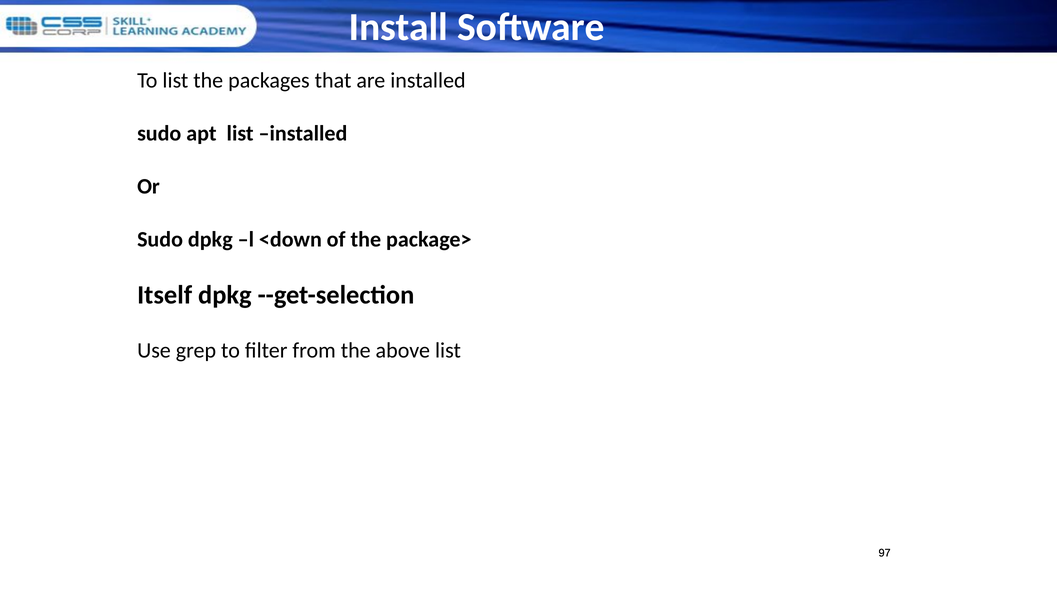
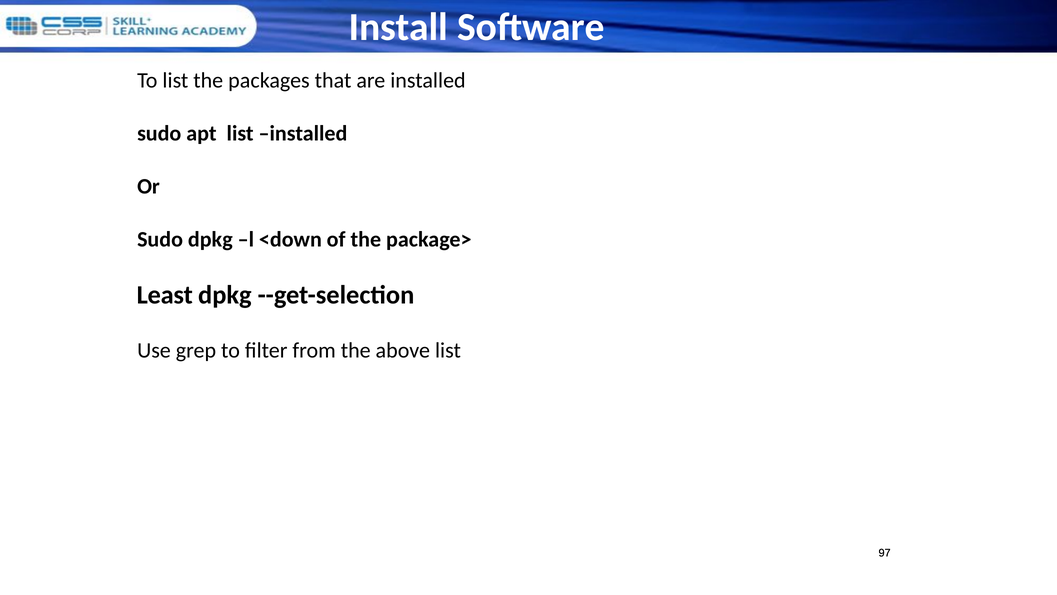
Itself: Itself -> Least
